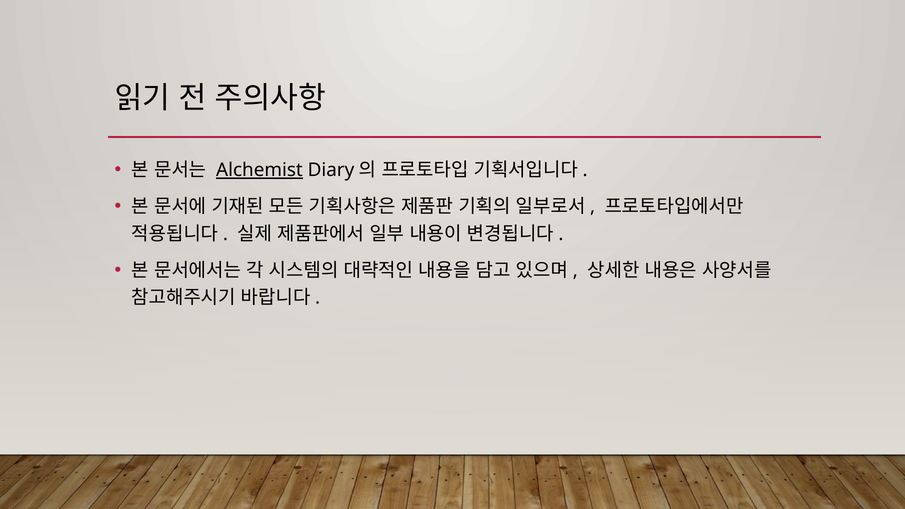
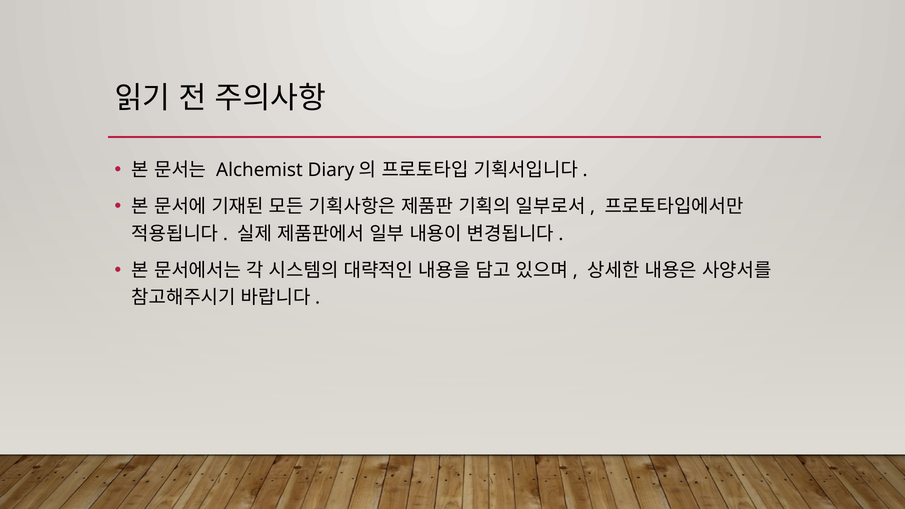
Alchemist underline: present -> none
